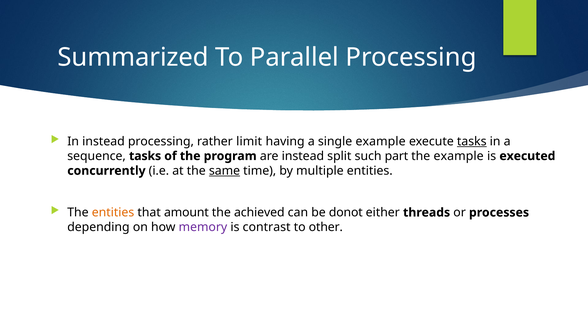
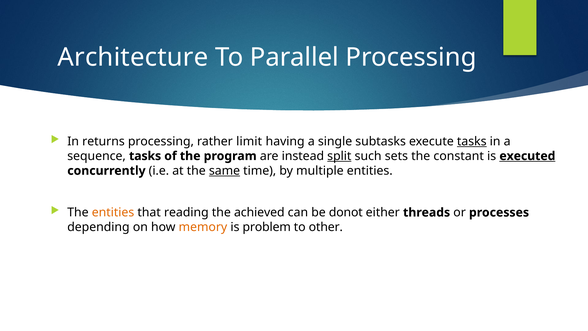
Summarized: Summarized -> Architecture
In instead: instead -> returns
single example: example -> subtasks
split underline: none -> present
part: part -> sets
the example: example -> constant
executed underline: none -> present
amount: amount -> reading
memory colour: purple -> orange
contrast: contrast -> problem
